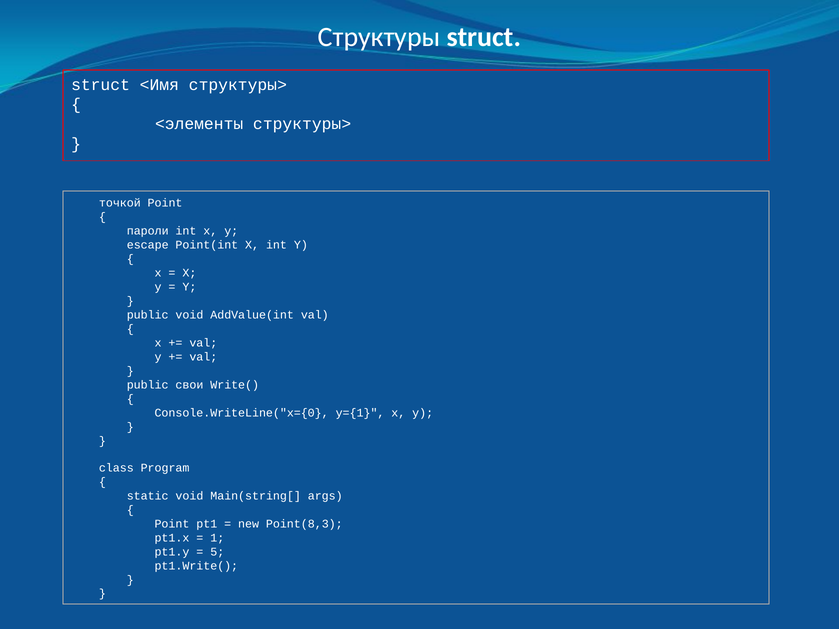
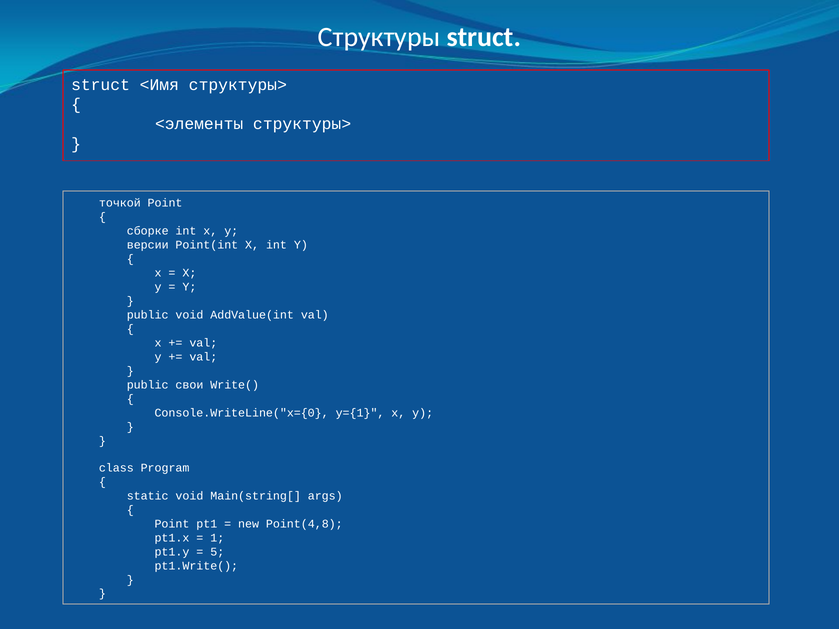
пароли: пароли -> сборке
escape: escape -> версии
Point(8,3: Point(8,3 -> Point(4,8
